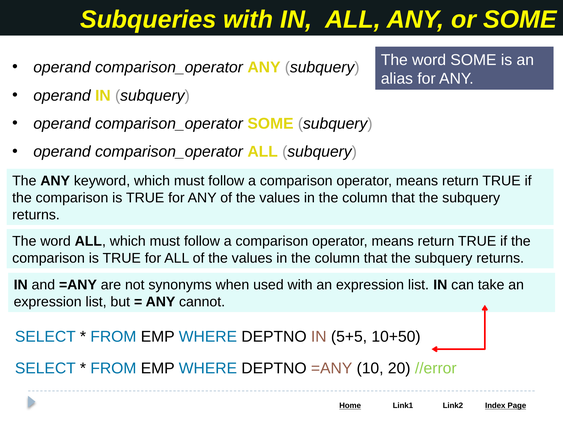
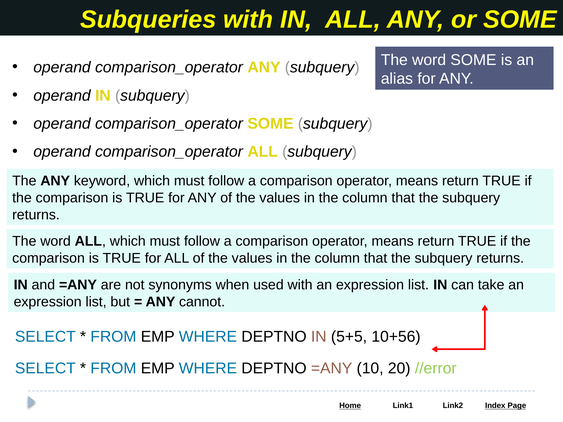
10+50: 10+50 -> 10+56
